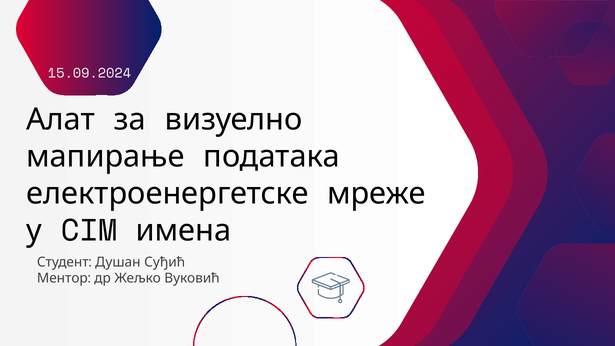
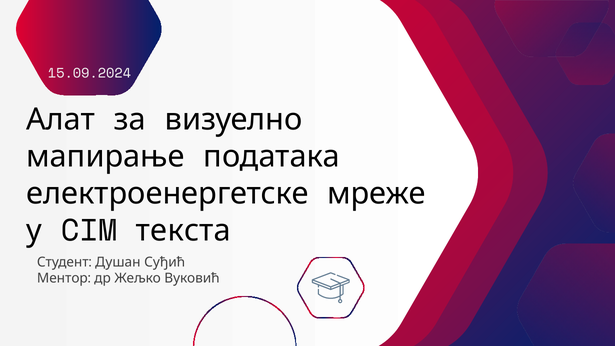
имена: имена -> текста
